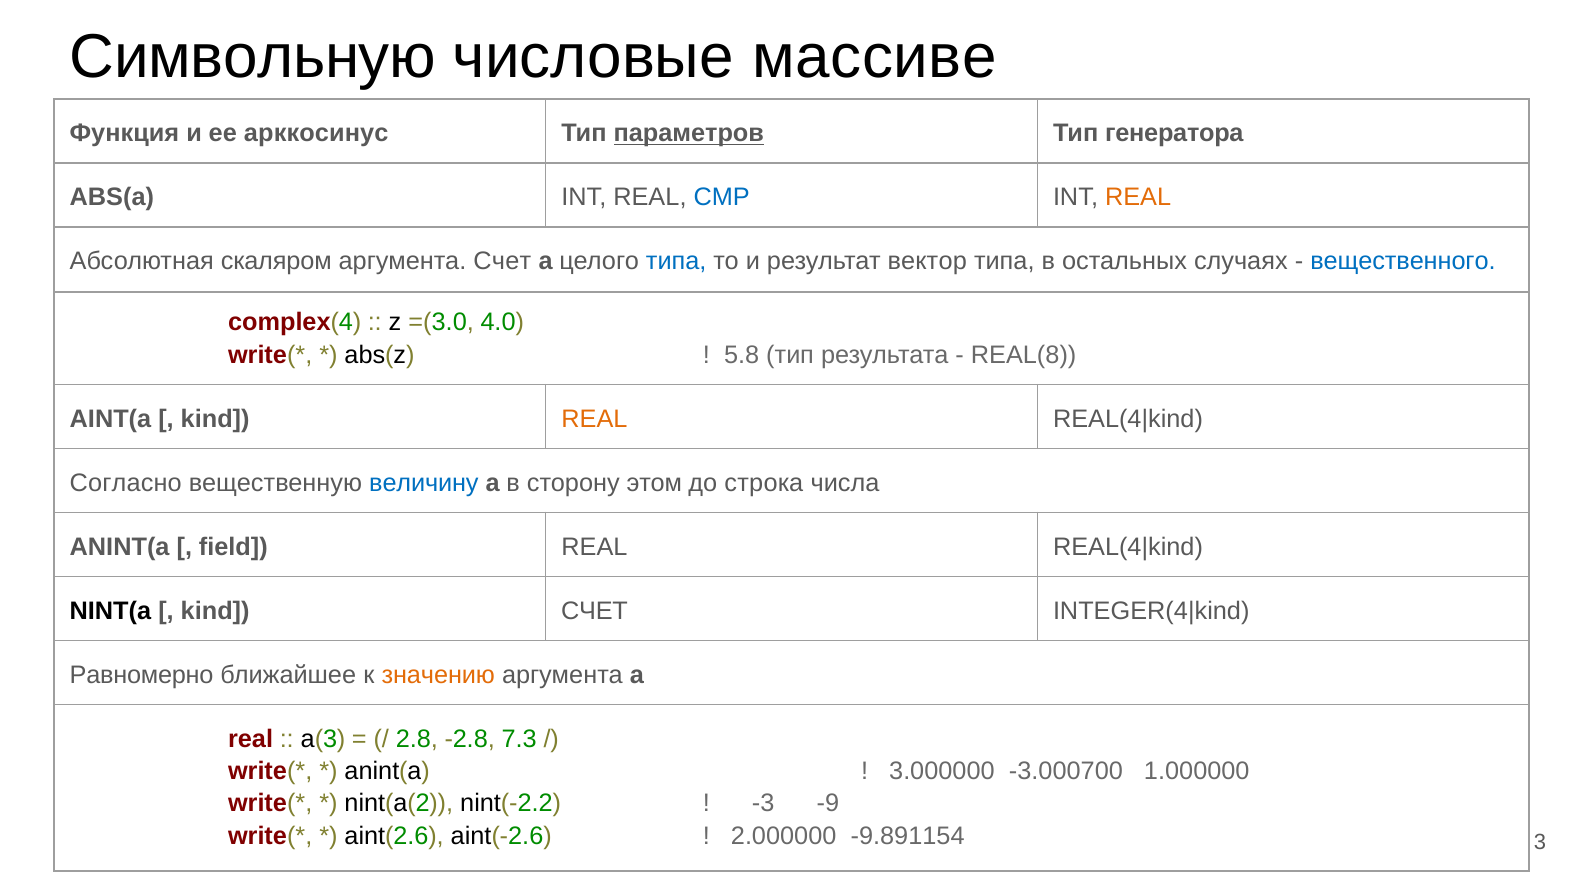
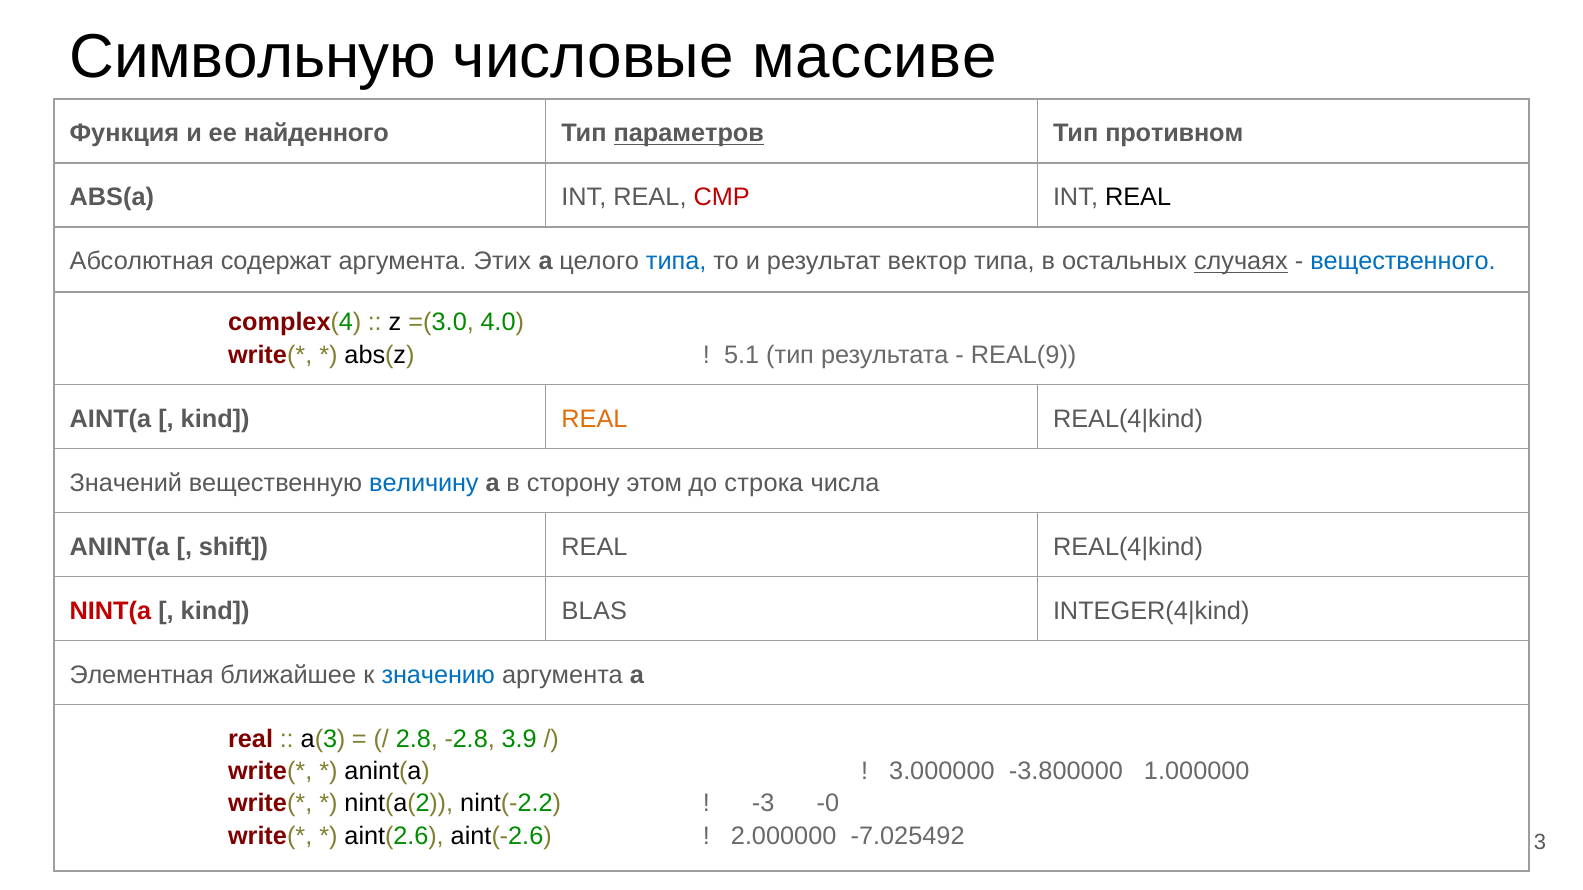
арккосинус: арккосинус -> найденного
генератора: генератора -> противном
CMP colour: blue -> red
REAL at (1138, 198) colour: orange -> black
скаляром: скаляром -> содержат
аргумента Счет: Счет -> Этих
случаях underline: none -> present
5.8: 5.8 -> 5.1
REAL(8: REAL(8 -> REAL(9
Согласно: Согласно -> Значений
field: field -> shift
NINT(a colour: black -> red
kind СЧЕТ: СЧЕТ -> BLAS
Равномерно: Равномерно -> Элементная
значению colour: orange -> blue
7.3: 7.3 -> 3.9
-3.000700: -3.000700 -> -3.800000
-9: -9 -> -0
-9.891154: -9.891154 -> -7.025492
